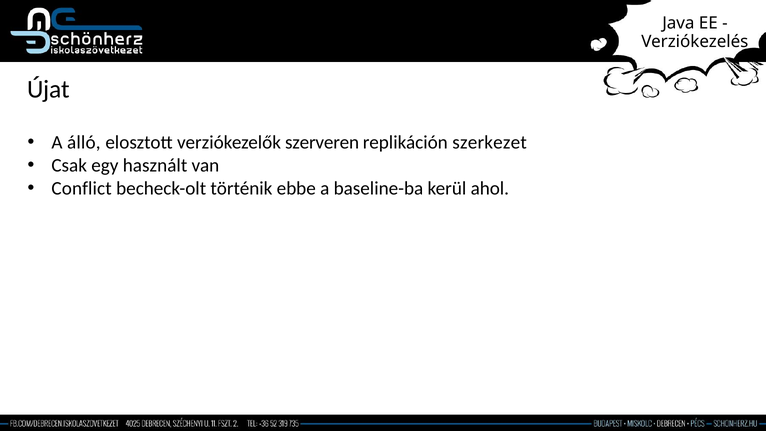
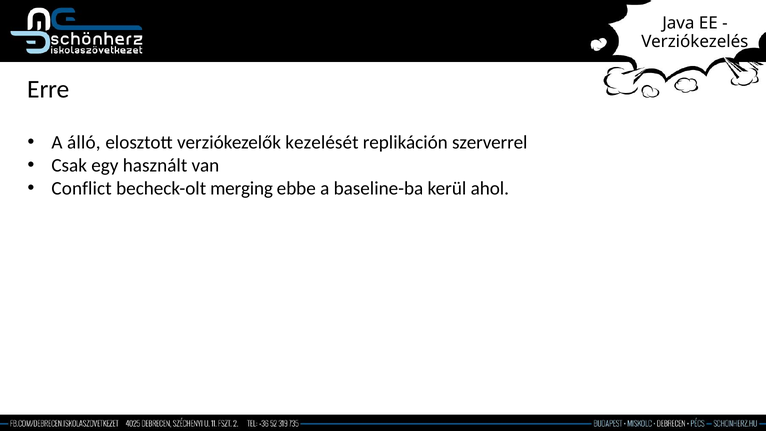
Újat: Újat -> Erre
szerveren: szerveren -> kezelését
szerkezet: szerkezet -> szerverrel
történik: történik -> merging
